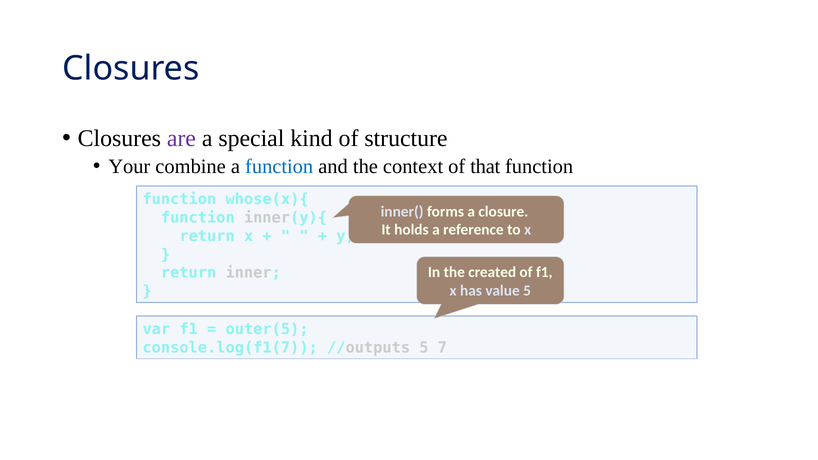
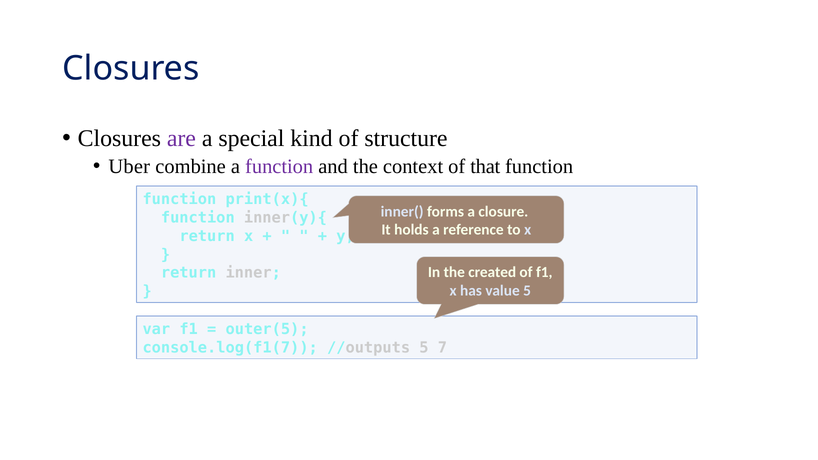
Your: Your -> Uber
function at (279, 167) colour: blue -> purple
whose(x){: whose(x){ -> print(x){
